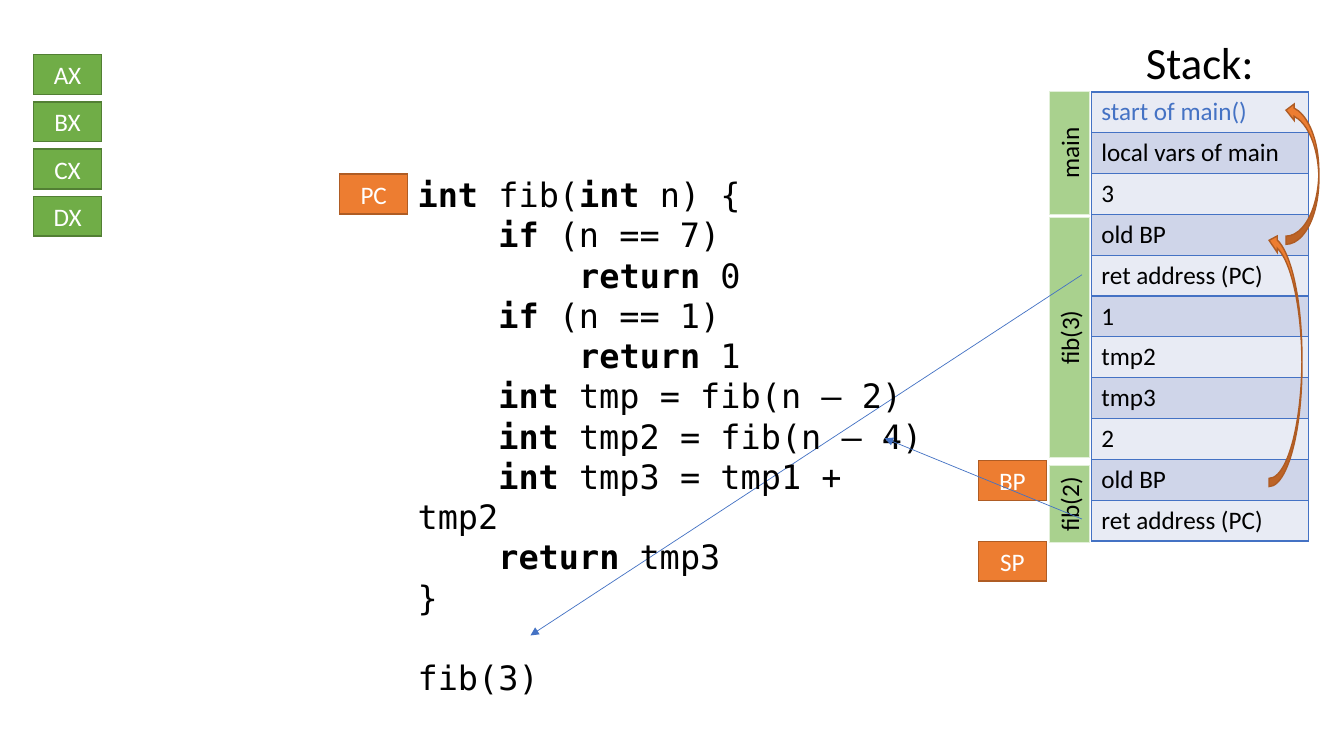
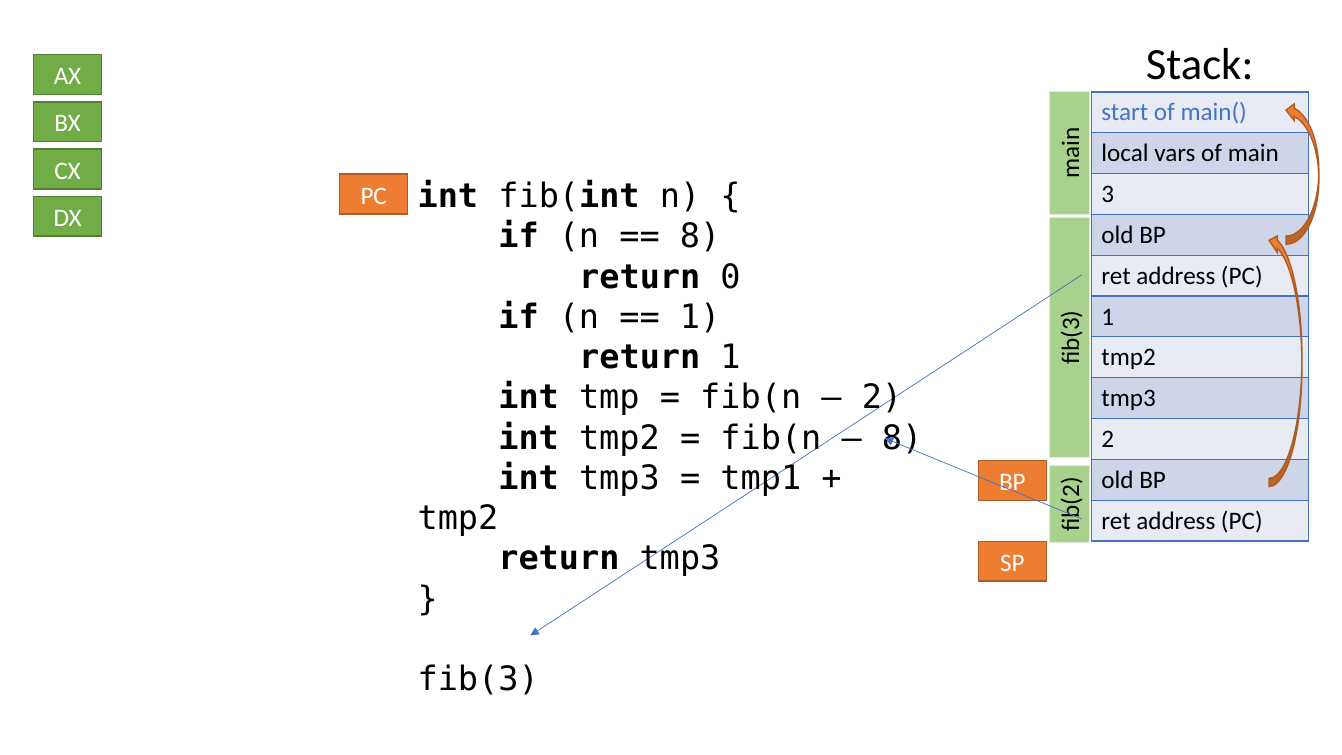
7 at (700, 237): 7 -> 8
4 at (902, 438): 4 -> 8
